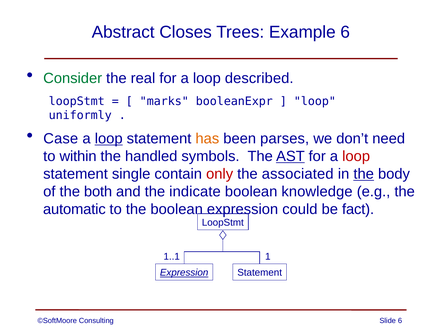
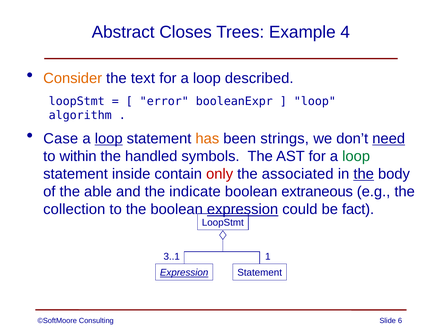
Example 6: 6 -> 4
Consider colour: green -> orange
real: real -> text
marks: marks -> error
uniformly: uniformly -> algorithm
parses: parses -> strings
need underline: none -> present
AST underline: present -> none
loop at (356, 156) colour: red -> green
single: single -> inside
both: both -> able
knowledge: knowledge -> extraneous
automatic: automatic -> collection
expression at (243, 209) underline: none -> present
1..1: 1..1 -> 3..1
